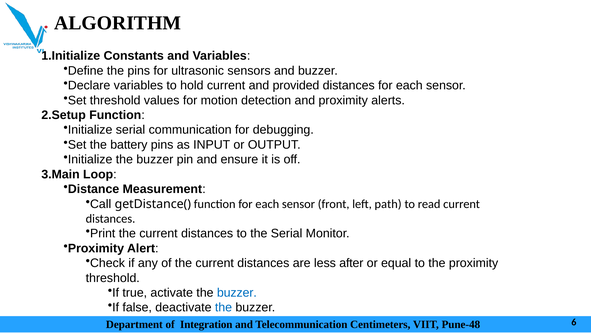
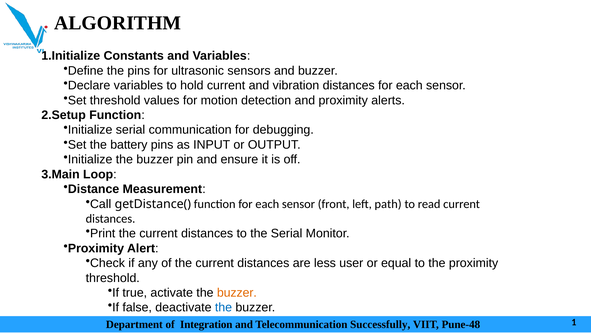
provided: provided -> vibration
after: after -> user
buzzer at (237, 292) colour: blue -> orange
Centimeters: Centimeters -> Successfully
6: 6 -> 1
